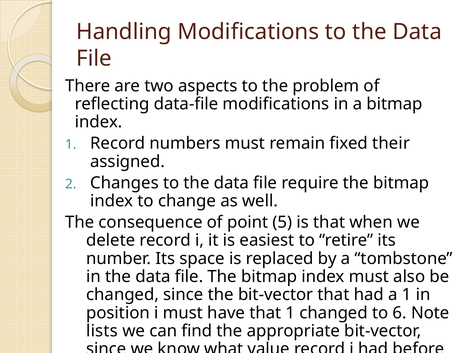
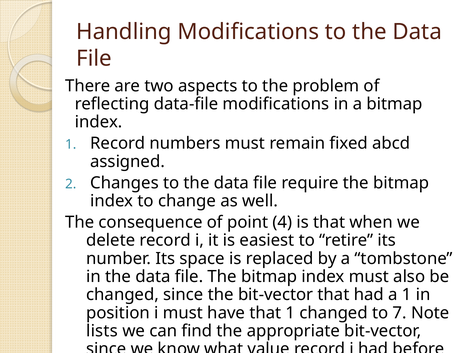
their: their -> abcd
5: 5 -> 4
6: 6 -> 7
